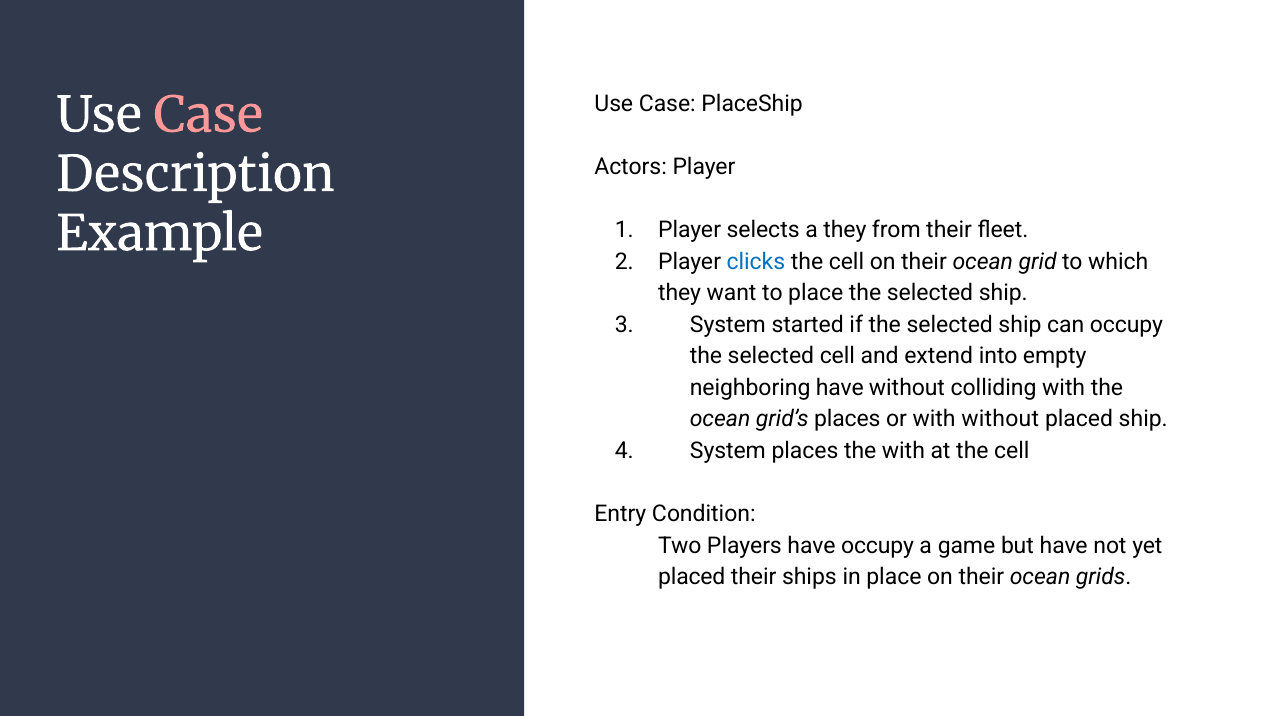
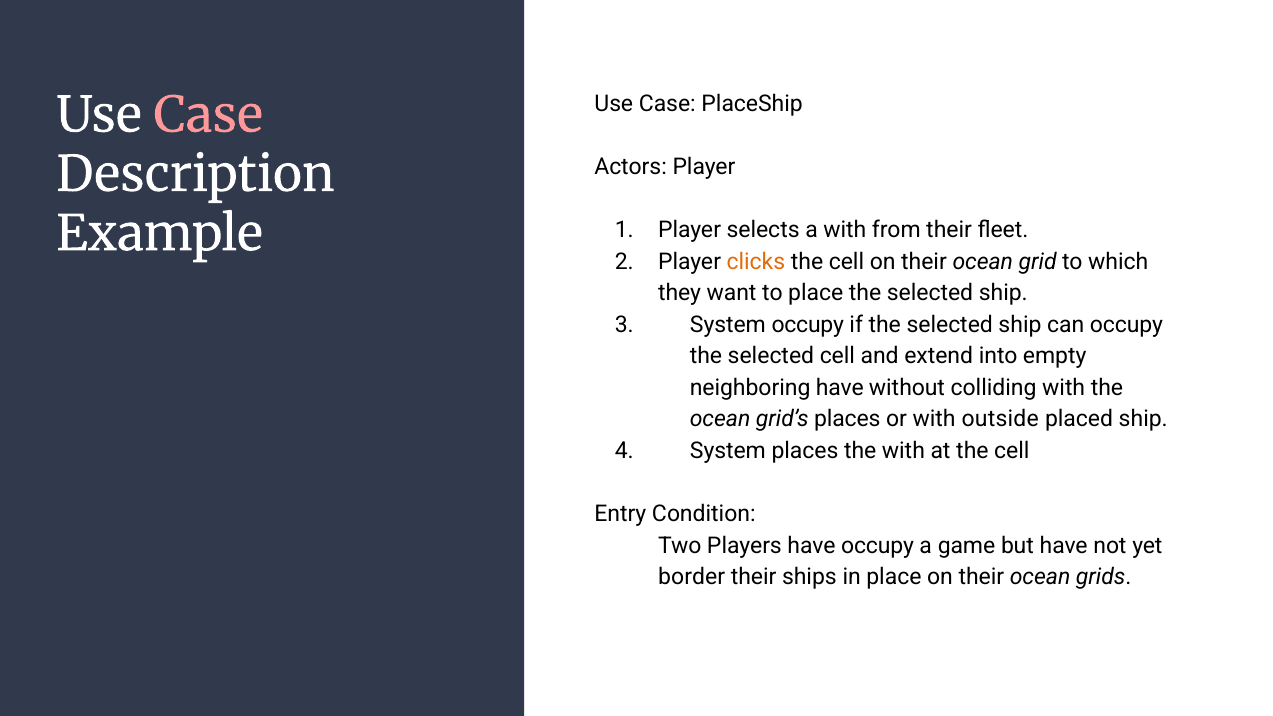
a they: they -> with
clicks colour: blue -> orange
System started: started -> occupy
with without: without -> outside
placed at (692, 577): placed -> border
